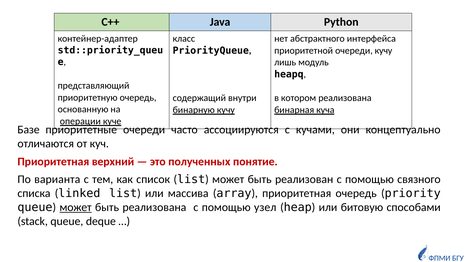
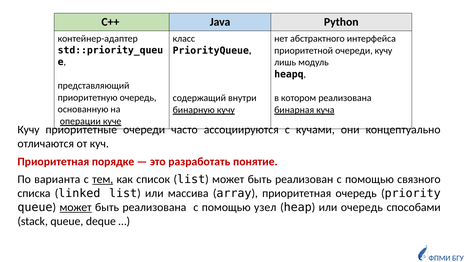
Базе at (28, 130): Базе -> Кучу
верхний: верхний -> порядке
полученных: полученных -> разработать
тем underline: none -> present
или битовую: битовую -> очередь
